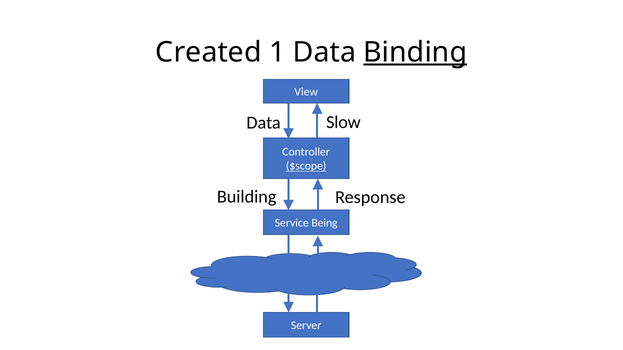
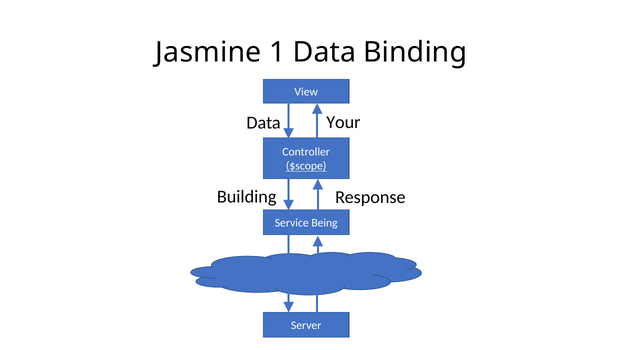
Created: Created -> Jasmine
Binding underline: present -> none
Slow: Slow -> Your
